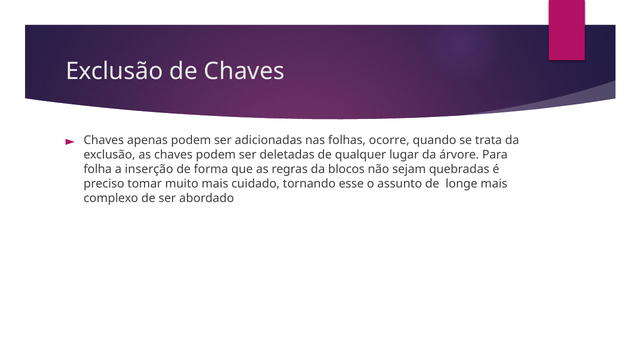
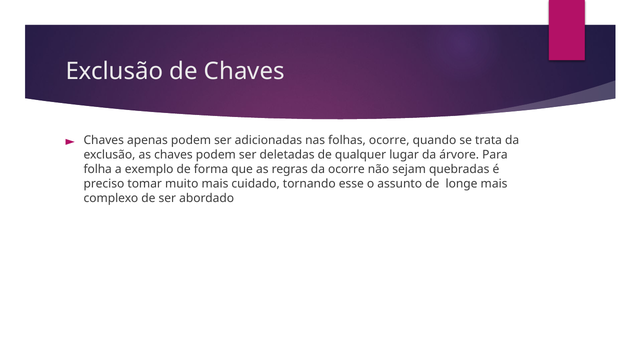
inserção: inserção -> exemplo
da blocos: blocos -> ocorre
